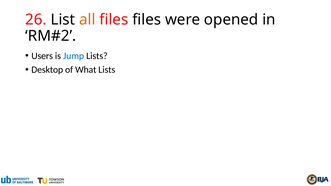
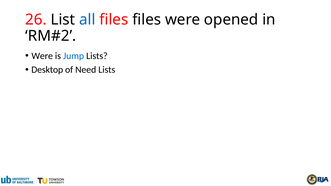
all colour: orange -> blue
Users at (42, 56): Users -> Were
What: What -> Need
